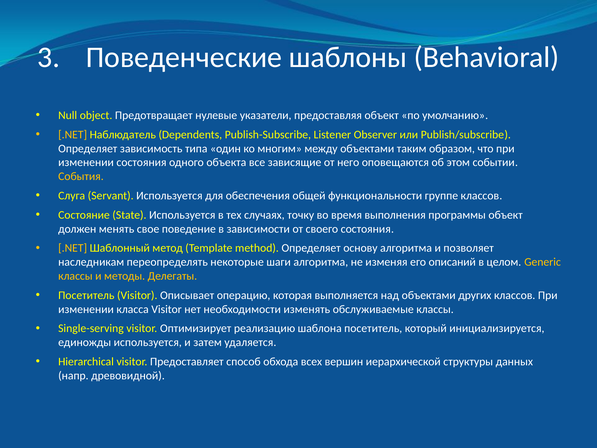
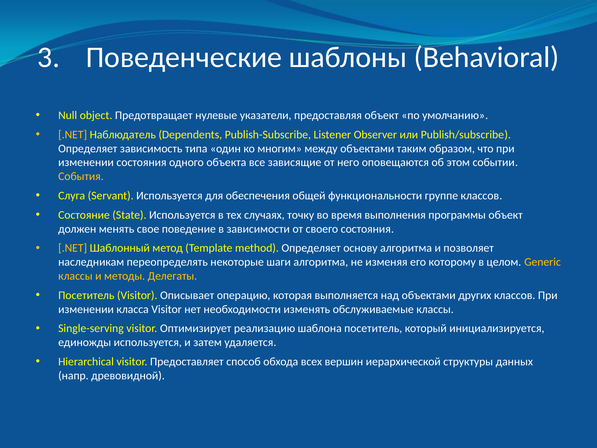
описаний: описаний -> которому
